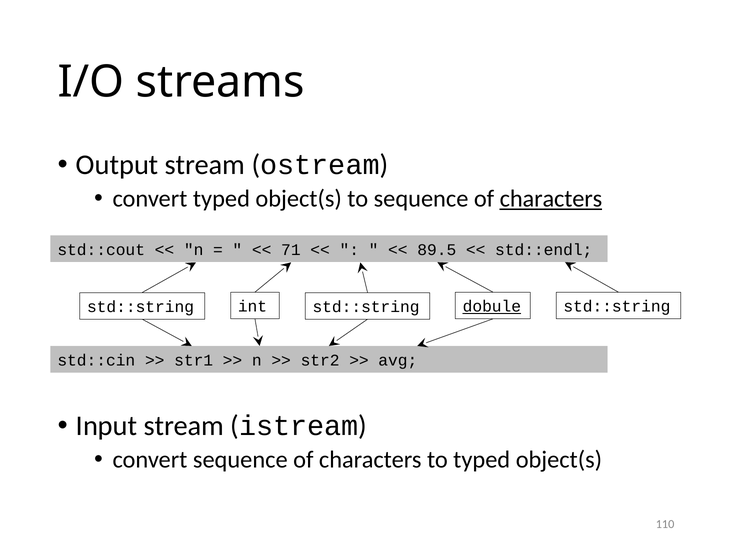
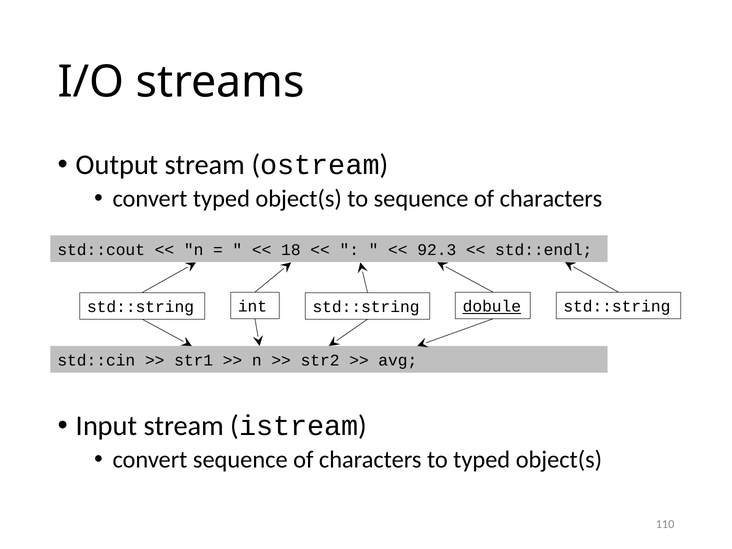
characters at (551, 199) underline: present -> none
71: 71 -> 18
89.5: 89.5 -> 92.3
